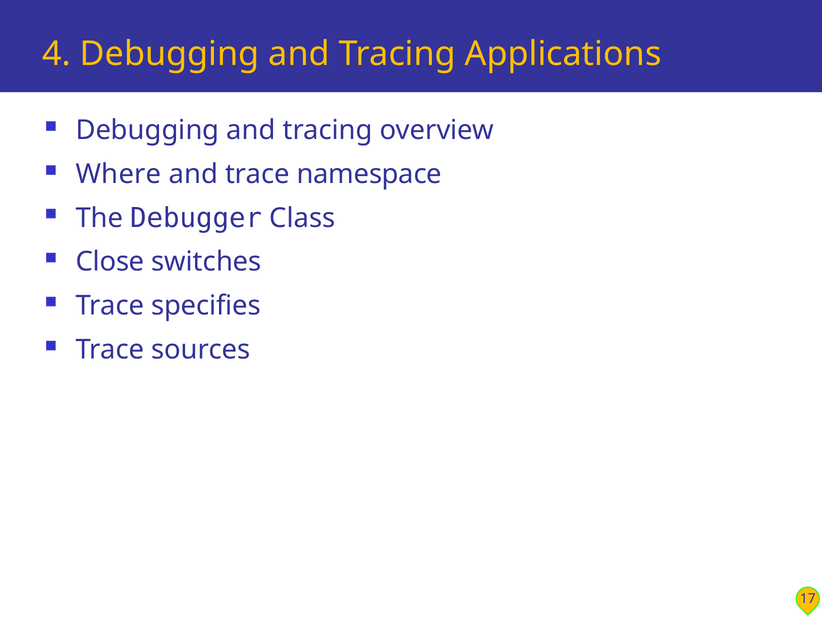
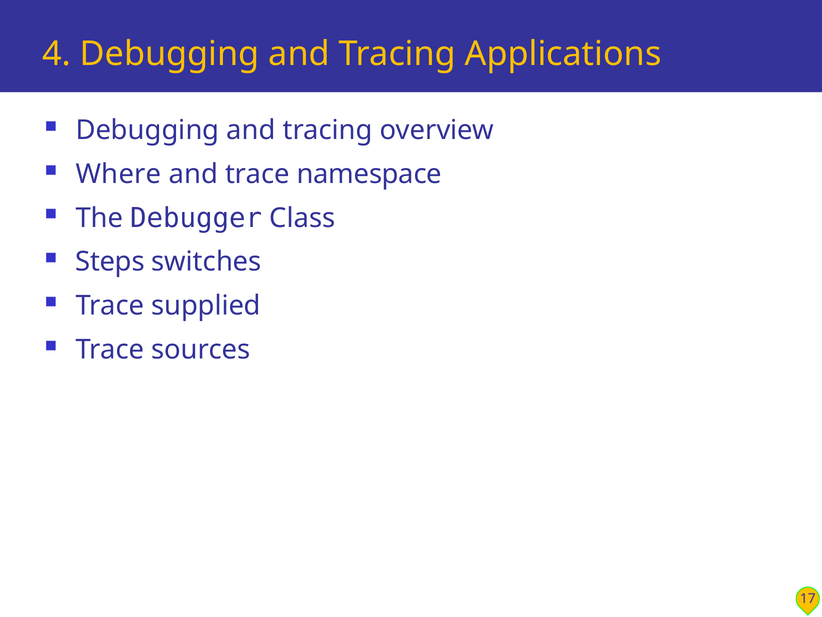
Close: Close -> Steps
specifies: specifies -> supplied
